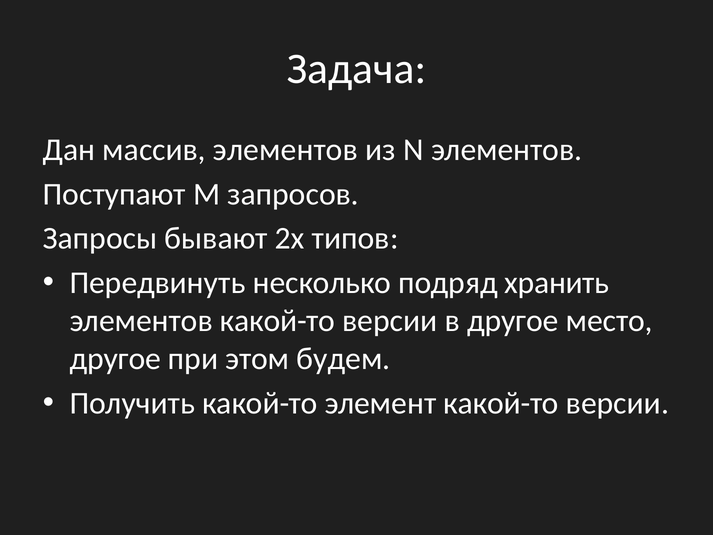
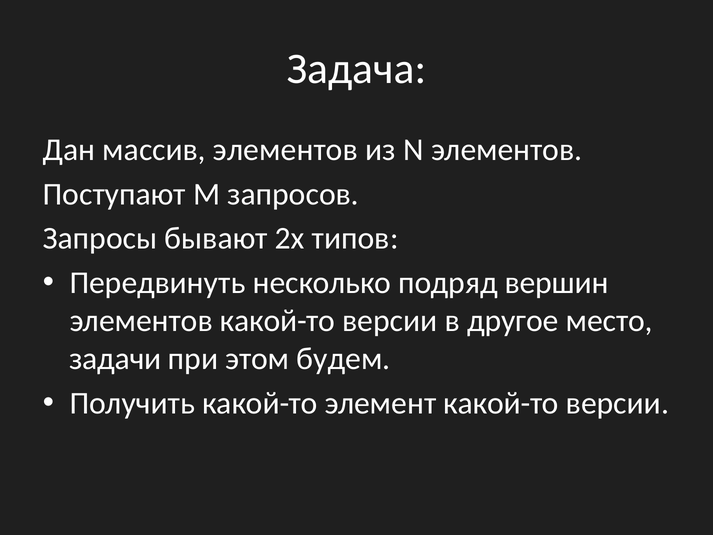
хранить: хранить -> вершин
другое at (115, 359): другое -> задачи
